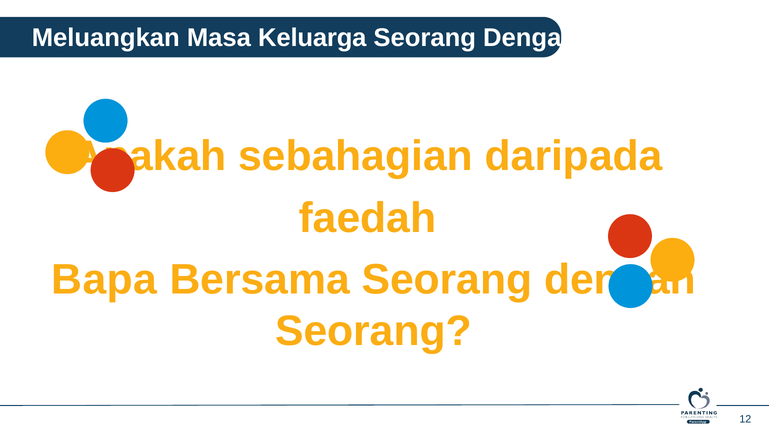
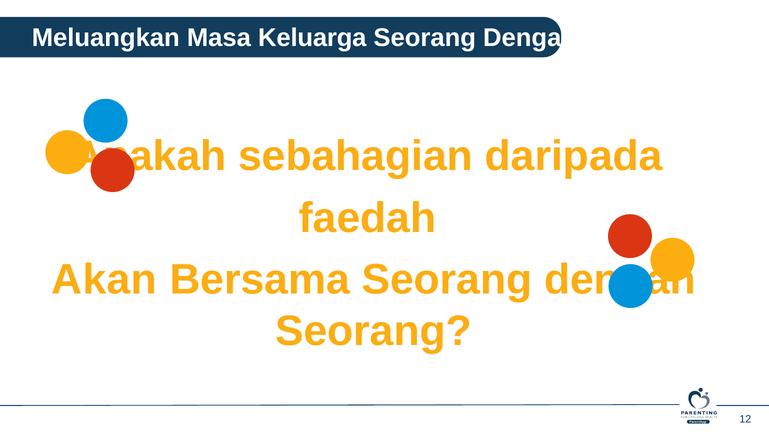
Bapa: Bapa -> Akan
